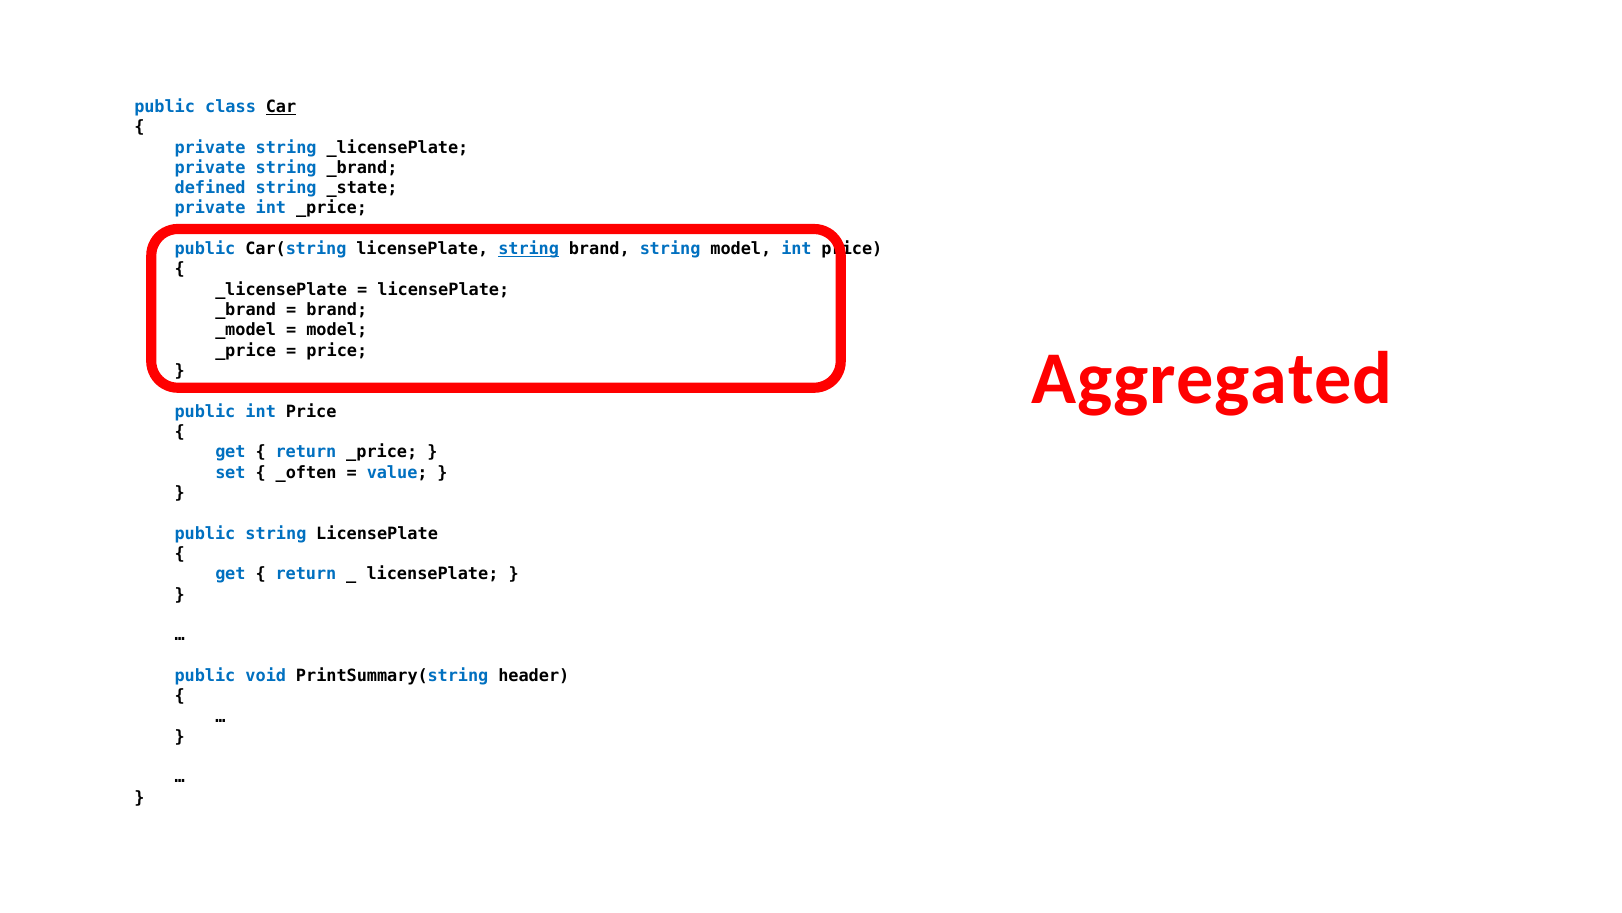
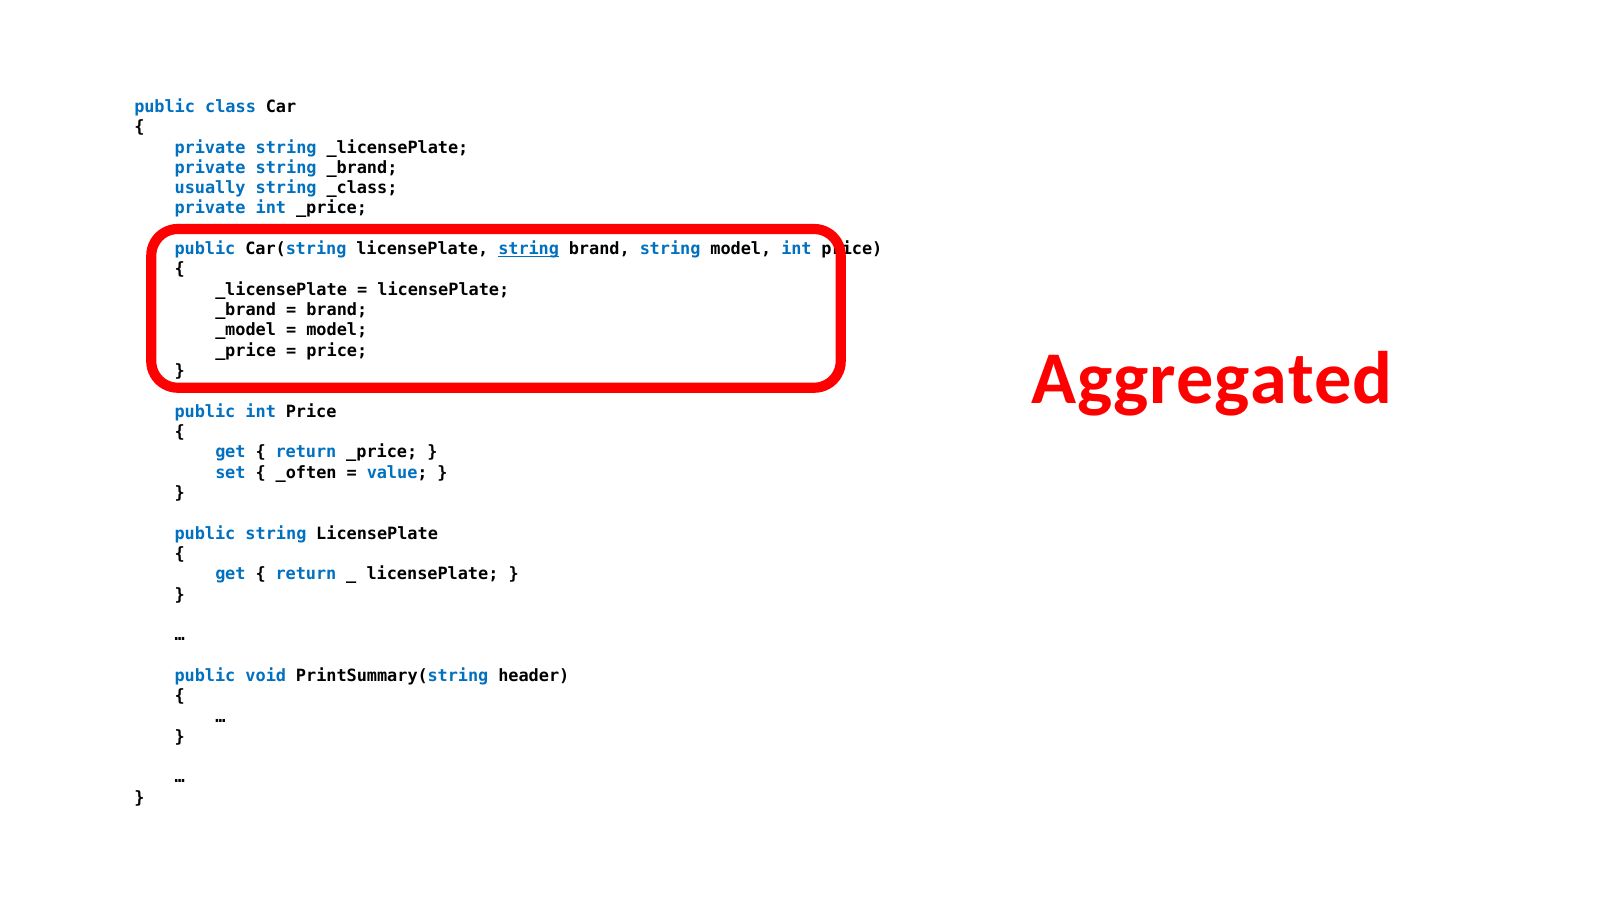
Car underline: present -> none
defined: defined -> usually
_state: _state -> _class
